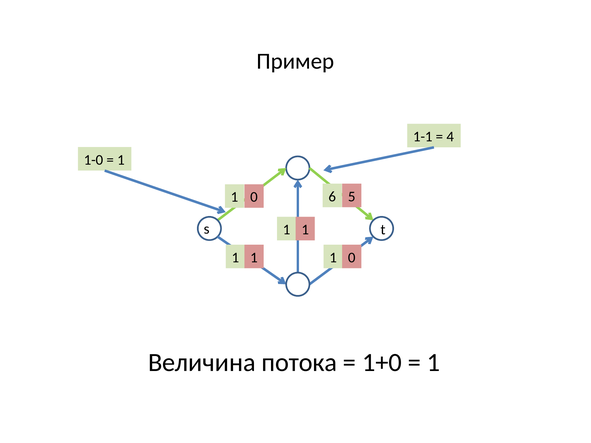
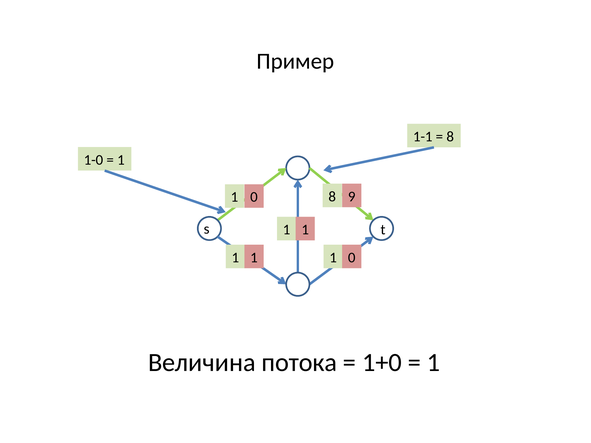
4 at (450, 137): 4 -> 8
1 6: 6 -> 8
5: 5 -> 9
